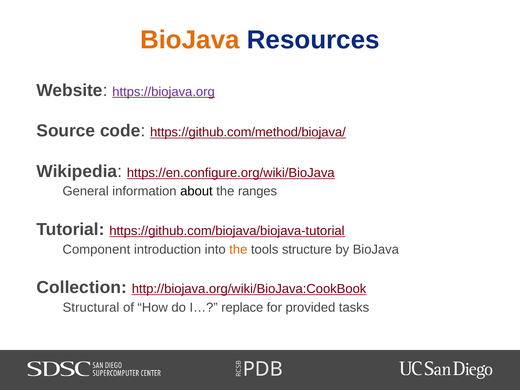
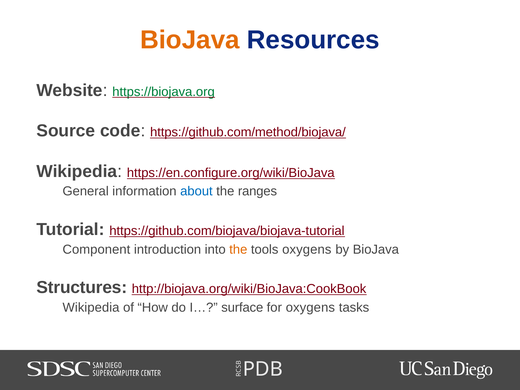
https://biojava.org colour: purple -> green
about colour: black -> blue
tools structure: structure -> oxygens
Collection: Collection -> Structures
Structural at (91, 307): Structural -> Wikipedia
replace: replace -> surface
for provided: provided -> oxygens
